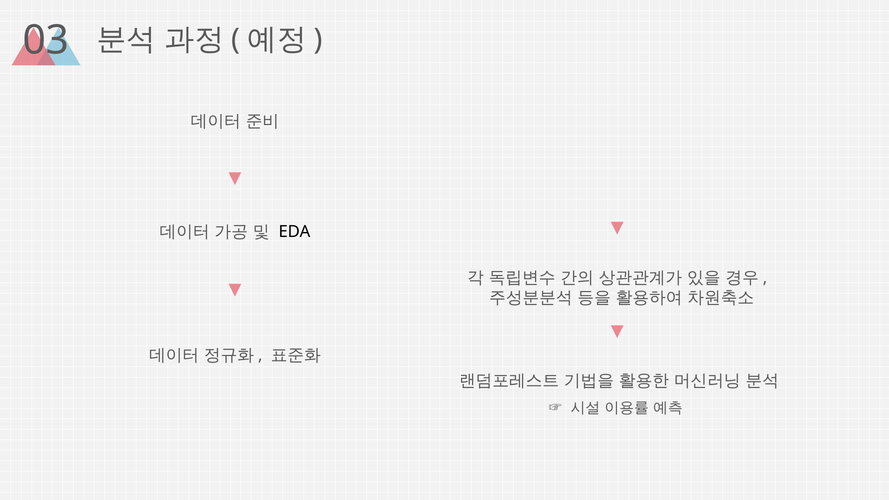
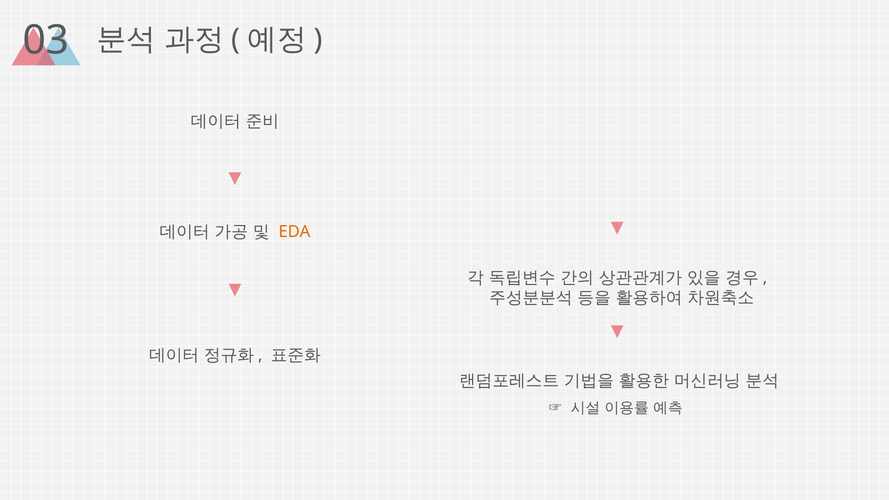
EDA colour: black -> orange
